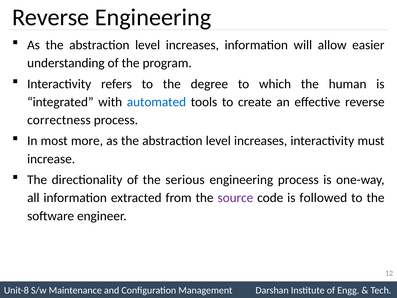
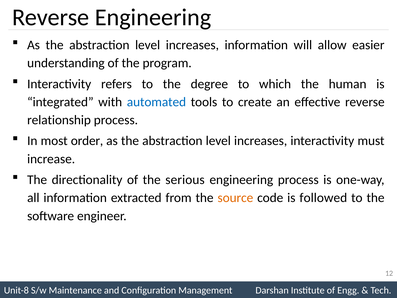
correctness: correctness -> relationship
more: more -> order
source colour: purple -> orange
